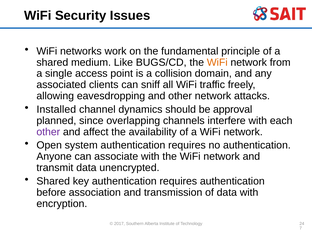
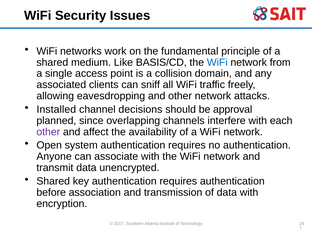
BUGS/CD: BUGS/CD -> BASIS/CD
WiFi at (217, 62) colour: orange -> blue
dynamics: dynamics -> decisions
